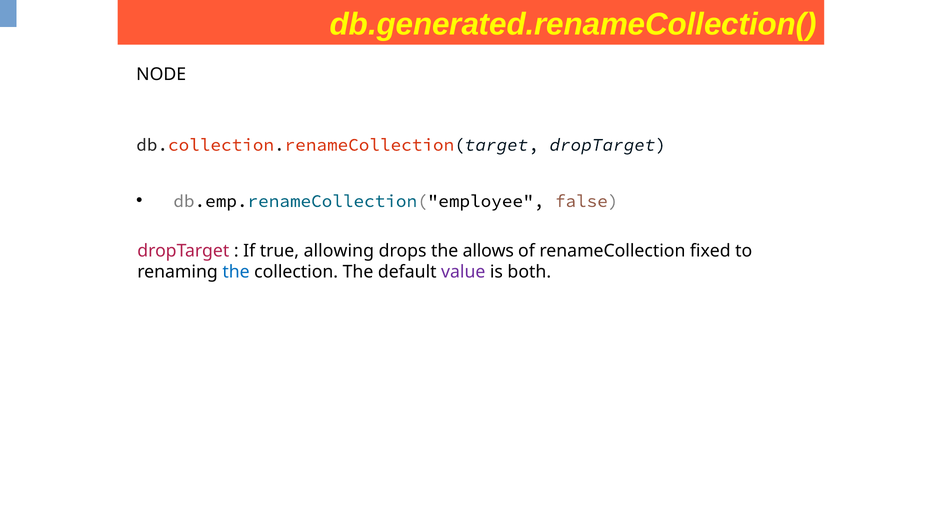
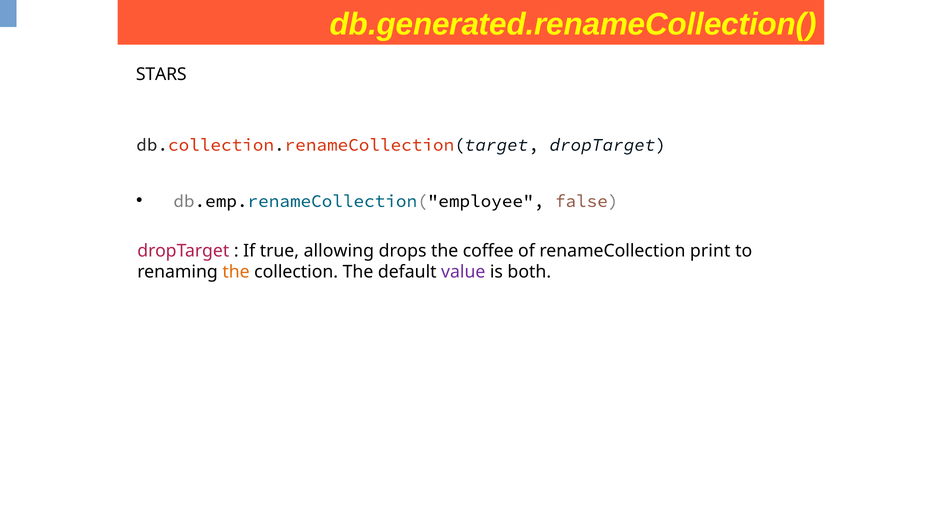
NODE: NODE -> STARS
allows: allows -> coffee
fixed: fixed -> print
the at (236, 272) colour: blue -> orange
